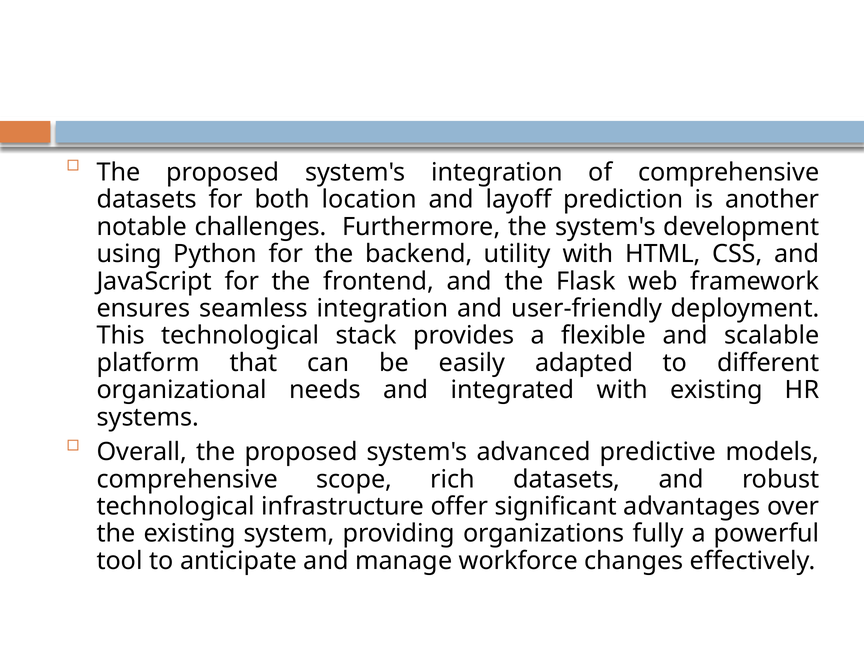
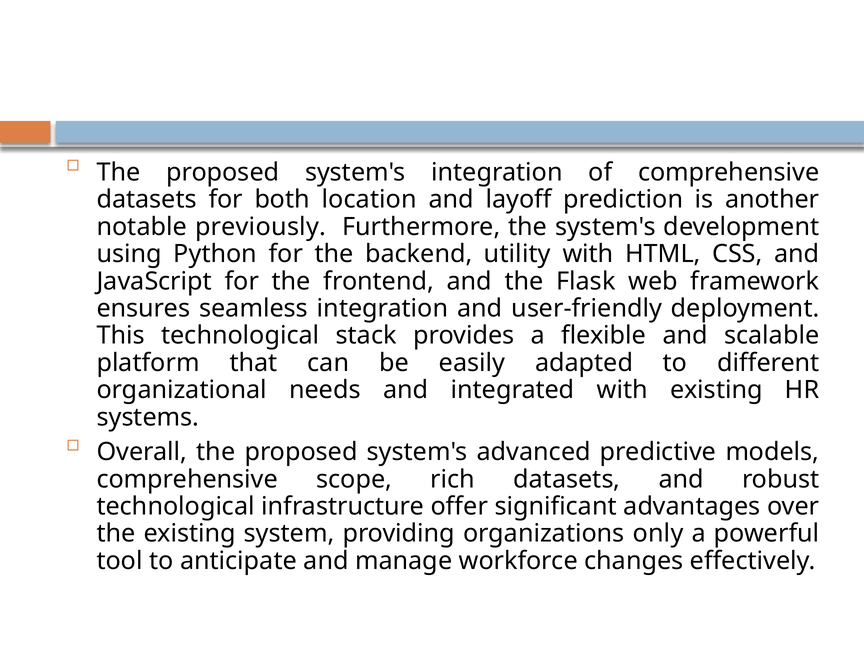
challenges: challenges -> previously
fully: fully -> only
